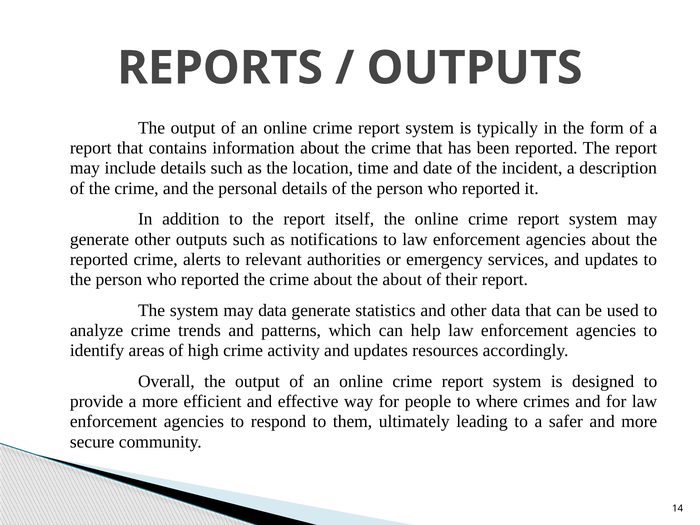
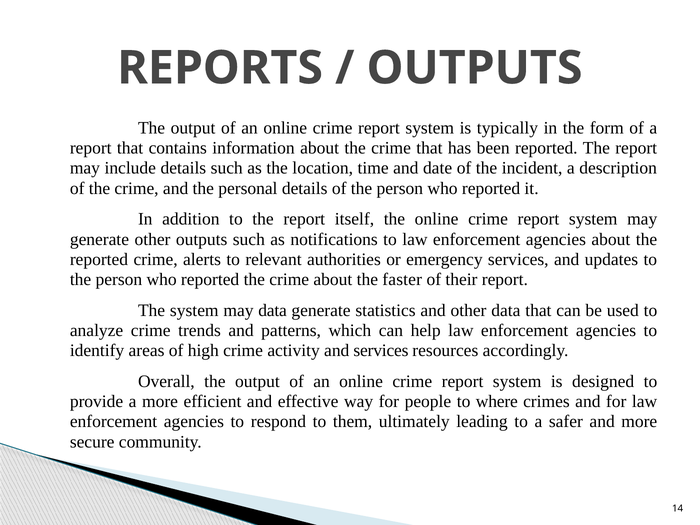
the about: about -> faster
activity and updates: updates -> services
